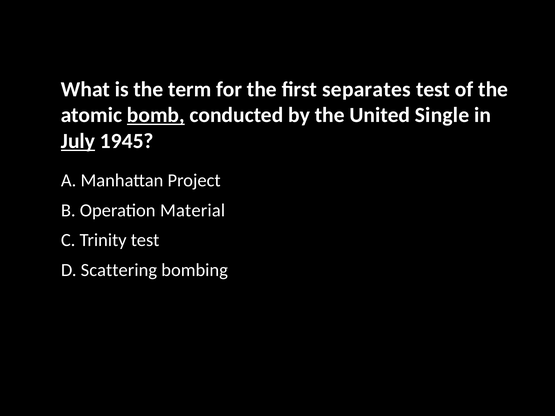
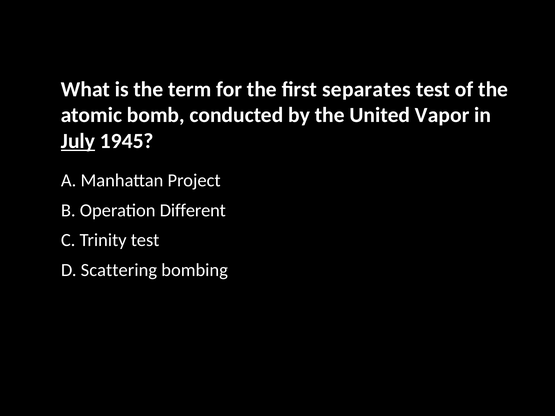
bomb underline: present -> none
Single: Single -> Vapor
Material: Material -> Different
